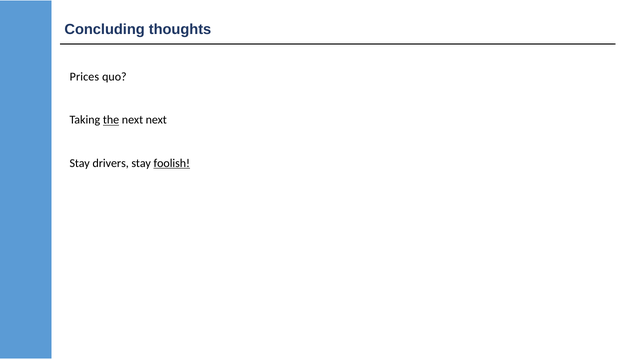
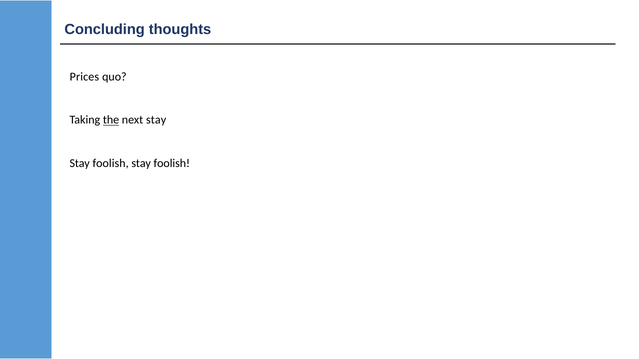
next next: next -> stay
drivers at (111, 163): drivers -> foolish
foolish at (172, 163) underline: present -> none
